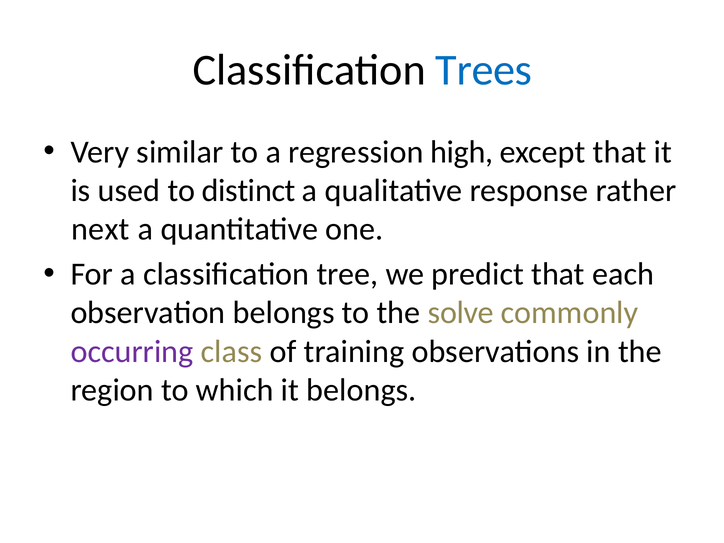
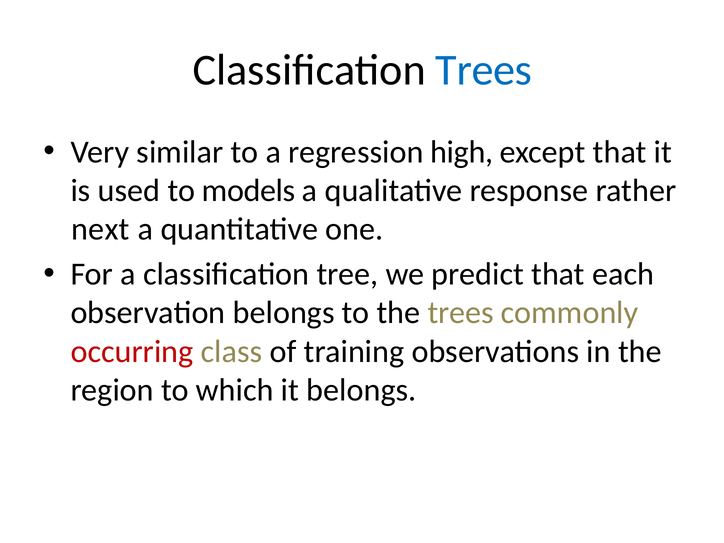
distinct: distinct -> models
the solve: solve -> trees
occurring colour: purple -> red
